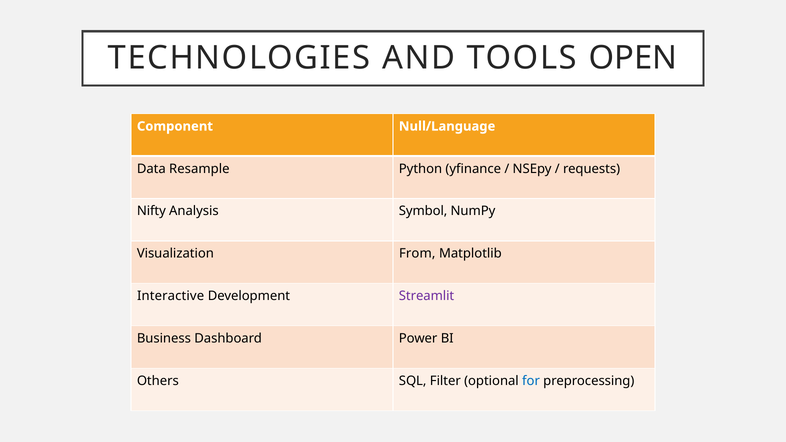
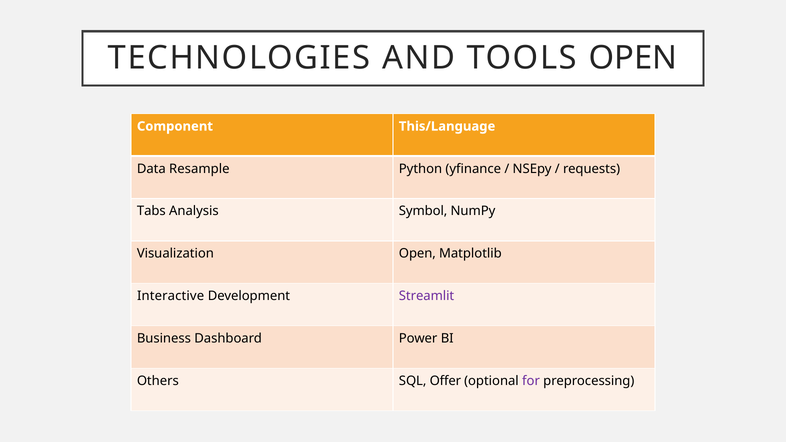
Null/Language: Null/Language -> This/Language
Nifty: Nifty -> Tabs
Visualization From: From -> Open
Filter: Filter -> Offer
for colour: blue -> purple
